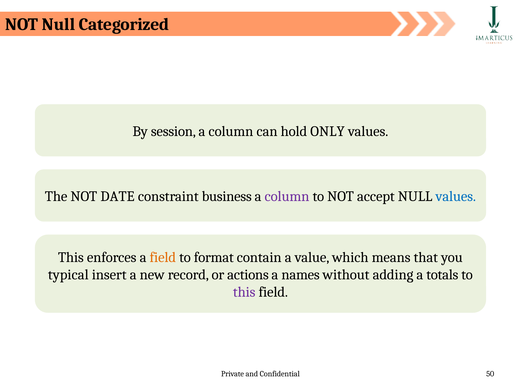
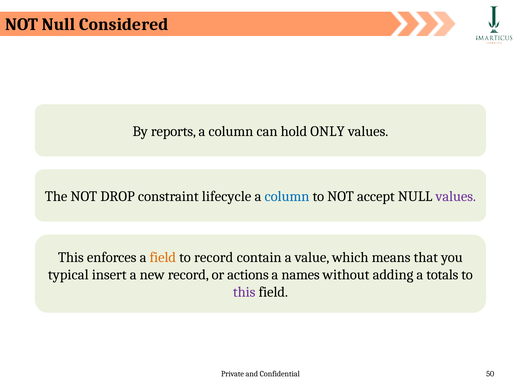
Categorized: Categorized -> Considered
session: session -> reports
DATE: DATE -> DROP
business: business -> lifecycle
column at (287, 196) colour: purple -> blue
values at (456, 196) colour: blue -> purple
to format: format -> record
